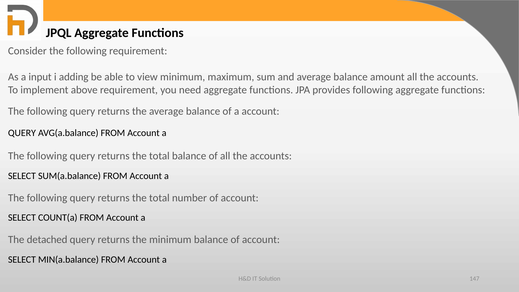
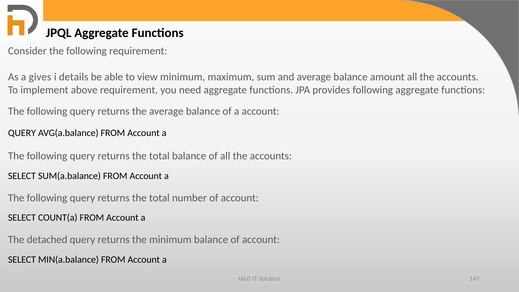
input: input -> gives
adding: adding -> details
